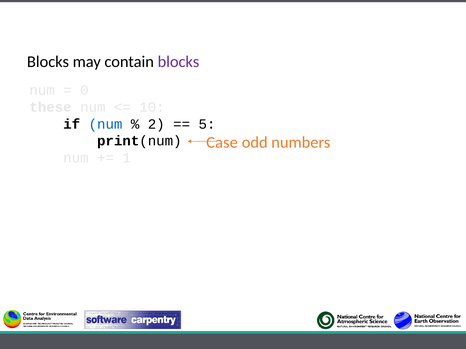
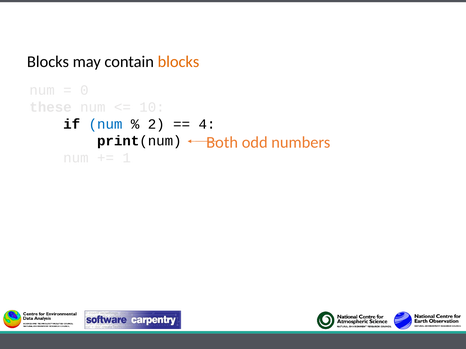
blocks at (178, 62) colour: purple -> orange
5: 5 -> 4
Case: Case -> Both
